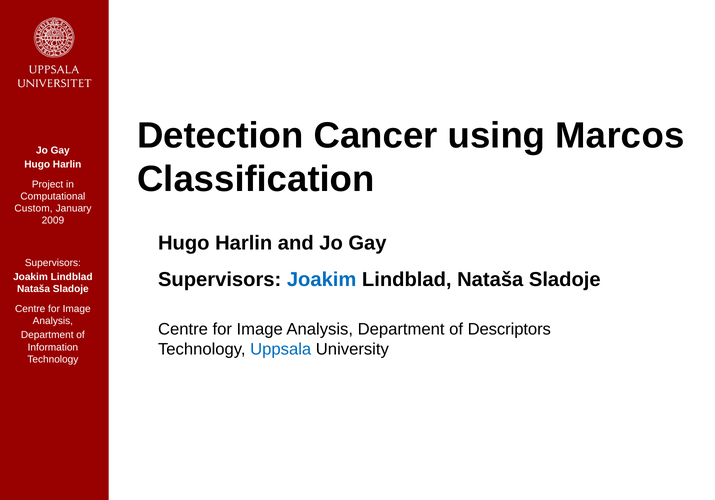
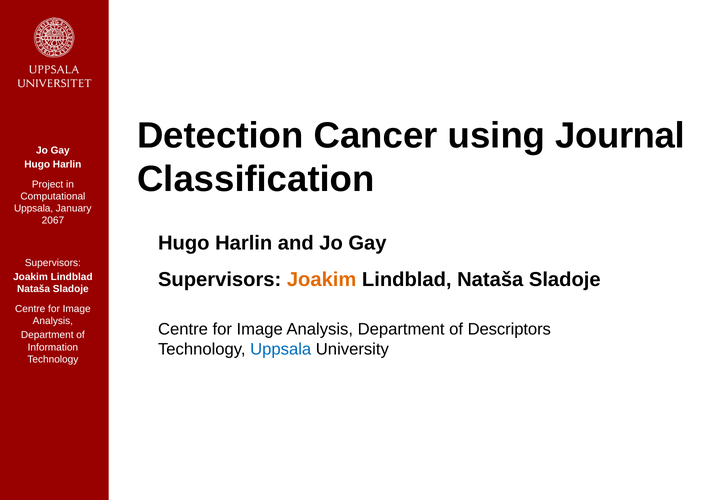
Marcos: Marcos -> Journal
Custom at (33, 209): Custom -> Uppsala
2009: 2009 -> 2067
Joakim at (322, 280) colour: blue -> orange
